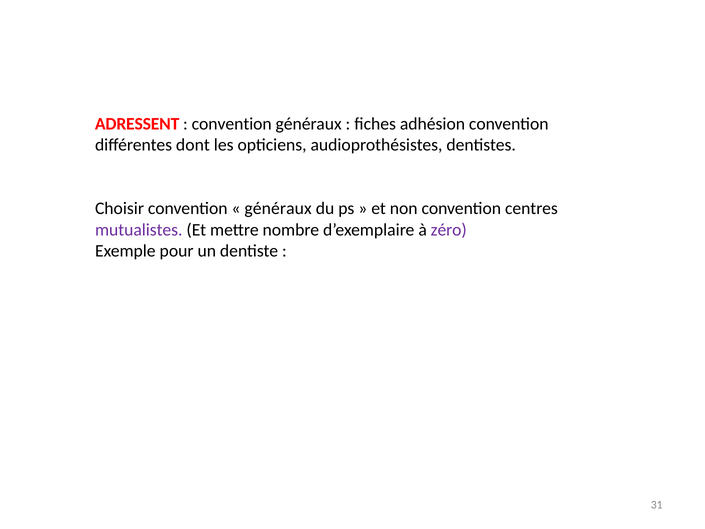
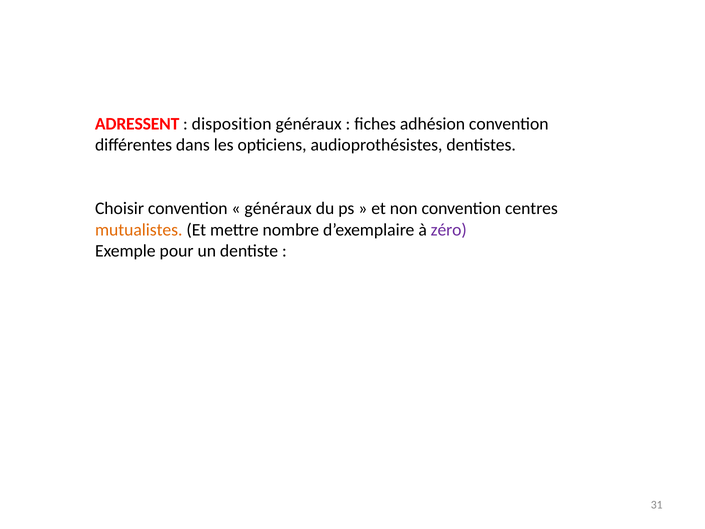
convention at (232, 124): convention -> disposition
dont: dont -> dans
mutualistes colour: purple -> orange
